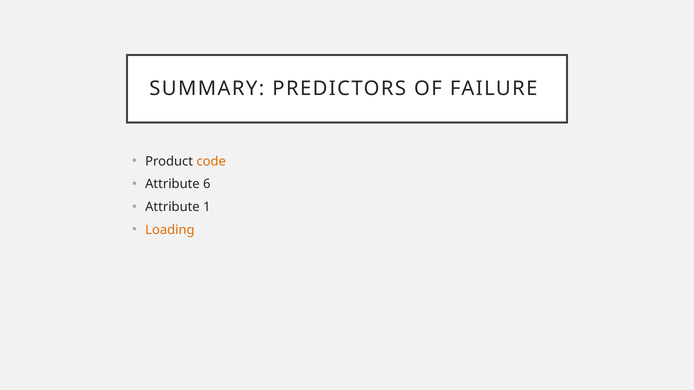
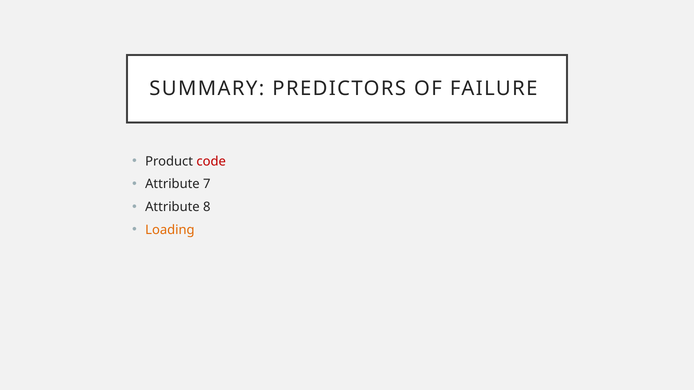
code colour: orange -> red
6: 6 -> 7
1: 1 -> 8
